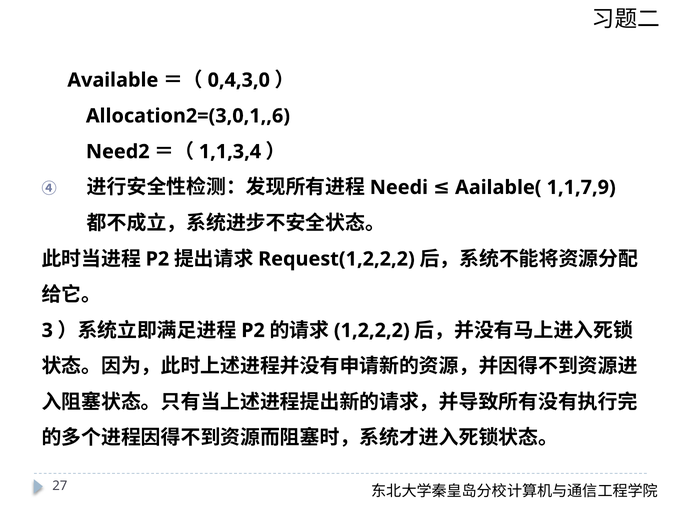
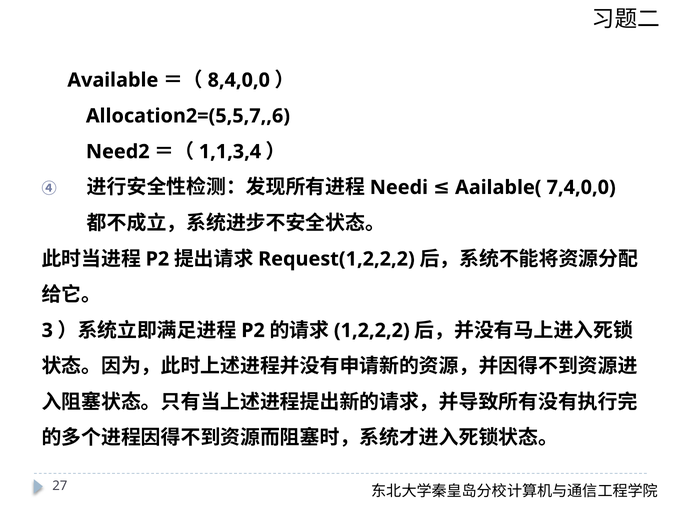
0,4,3,0: 0,4,3,0 -> 8,4,0,0
Allocation2=(3,0,1,,6: Allocation2=(3,0,1,,6 -> Allocation2=(5,5,7,,6
1,1,7,9: 1,1,7,9 -> 7,4,0,0
